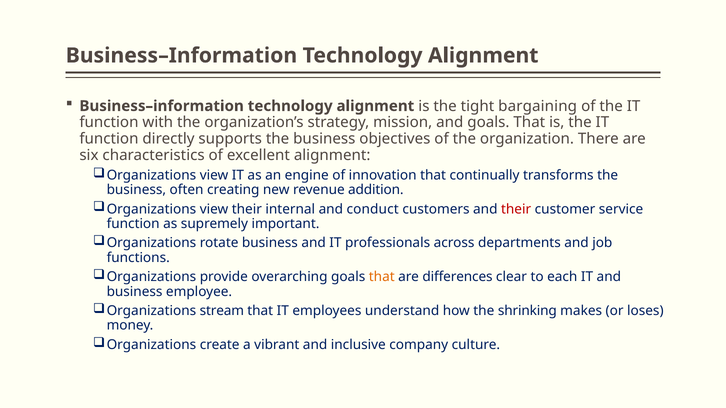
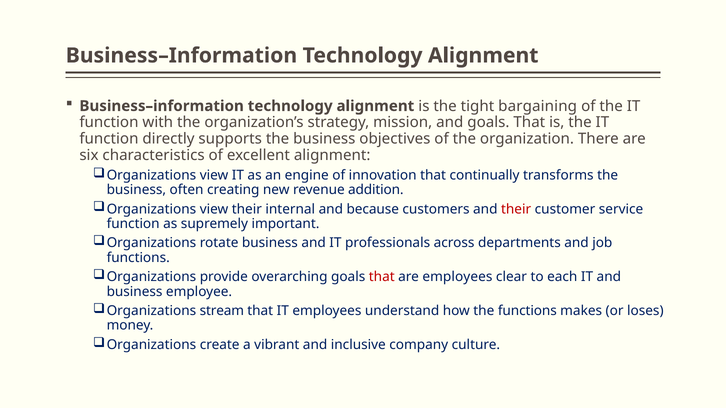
conduct: conduct -> because
that at (382, 277) colour: orange -> red
are differences: differences -> employees
the shrinking: shrinking -> functions
